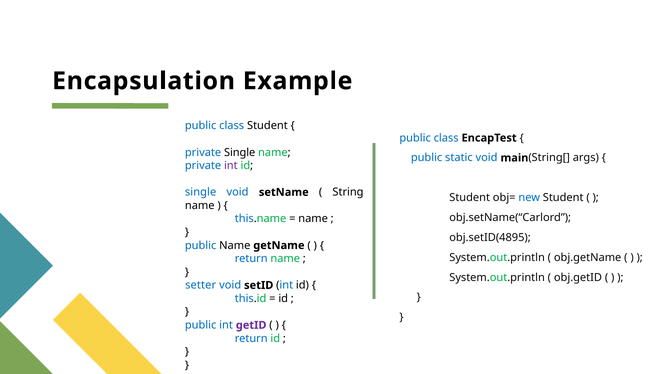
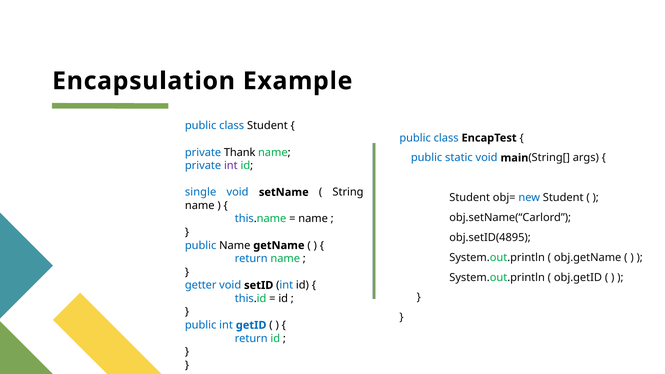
private Single: Single -> Thank
setter: setter -> getter
getID colour: purple -> blue
